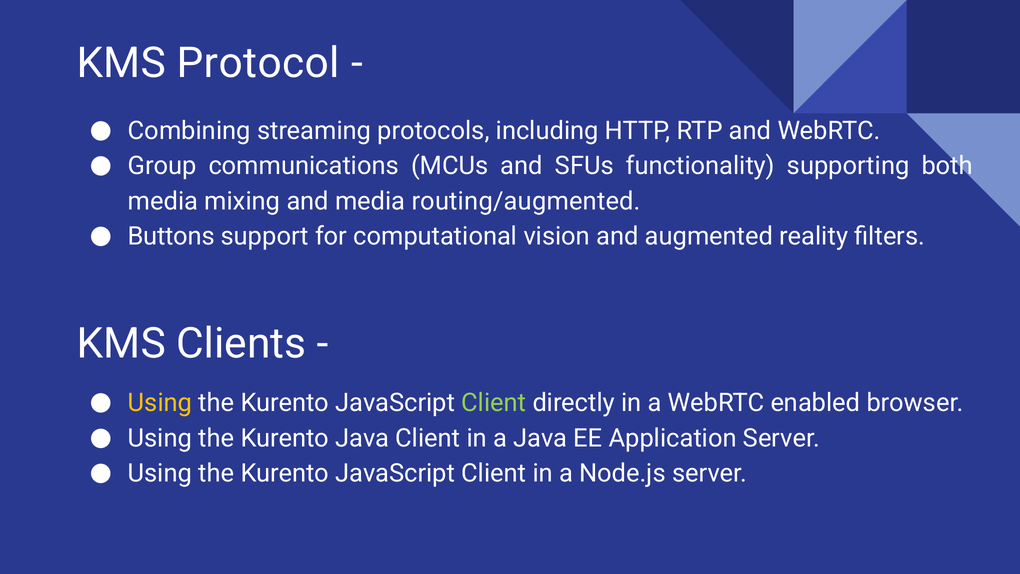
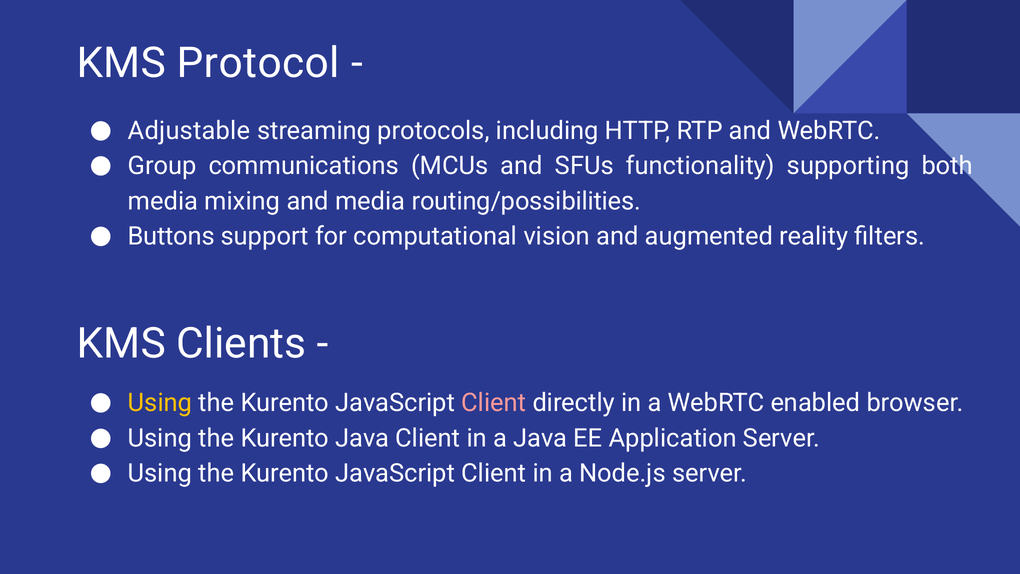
Combining: Combining -> Adjustable
routing/augmented: routing/augmented -> routing/possibilities
Client at (494, 403) colour: light green -> pink
